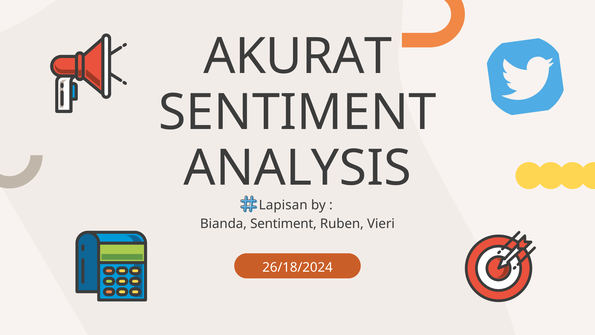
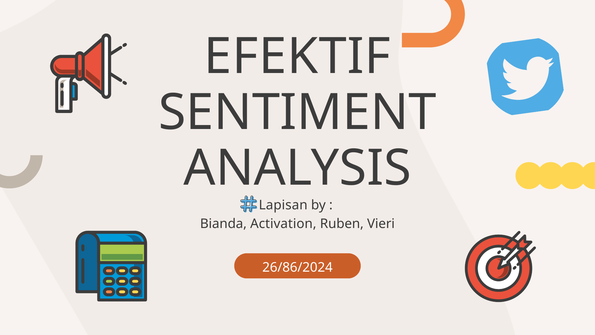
AKURAT: AKURAT -> EFEKTIF
Bianda Sentiment: Sentiment -> Activation
26/18/2024: 26/18/2024 -> 26/86/2024
